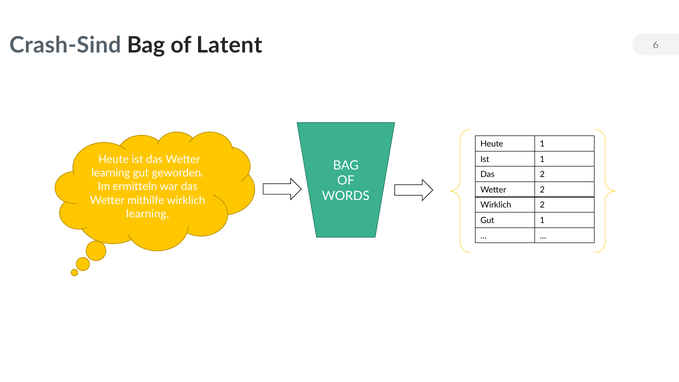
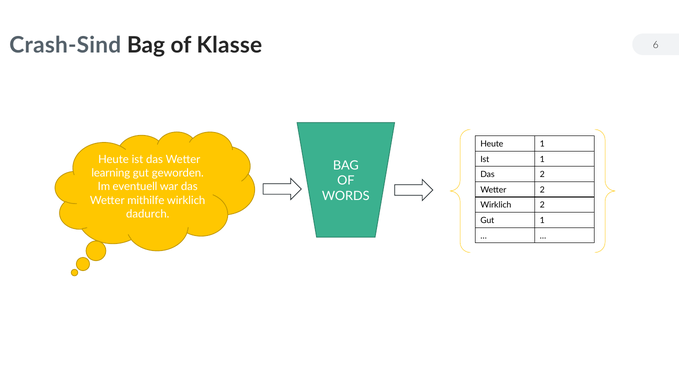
Latent: Latent -> Klasse
ermitteln: ermitteln -> eventuell
learning at (148, 214): learning -> dadurch
